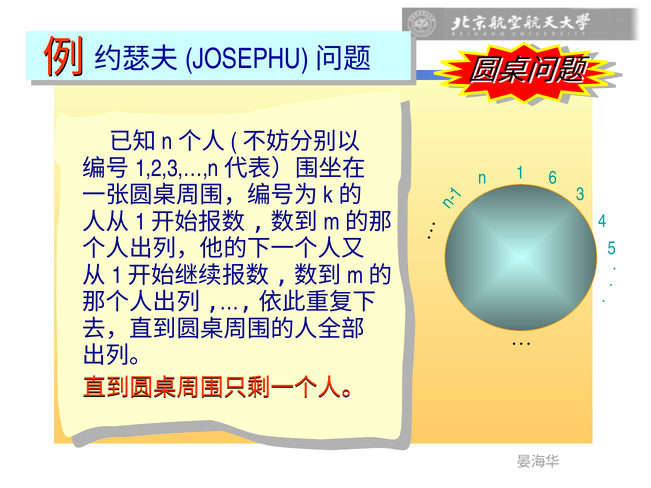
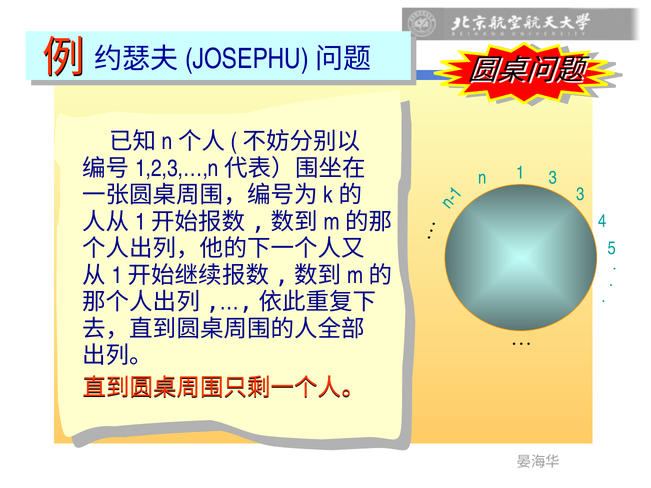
1 6: 6 -> 3
